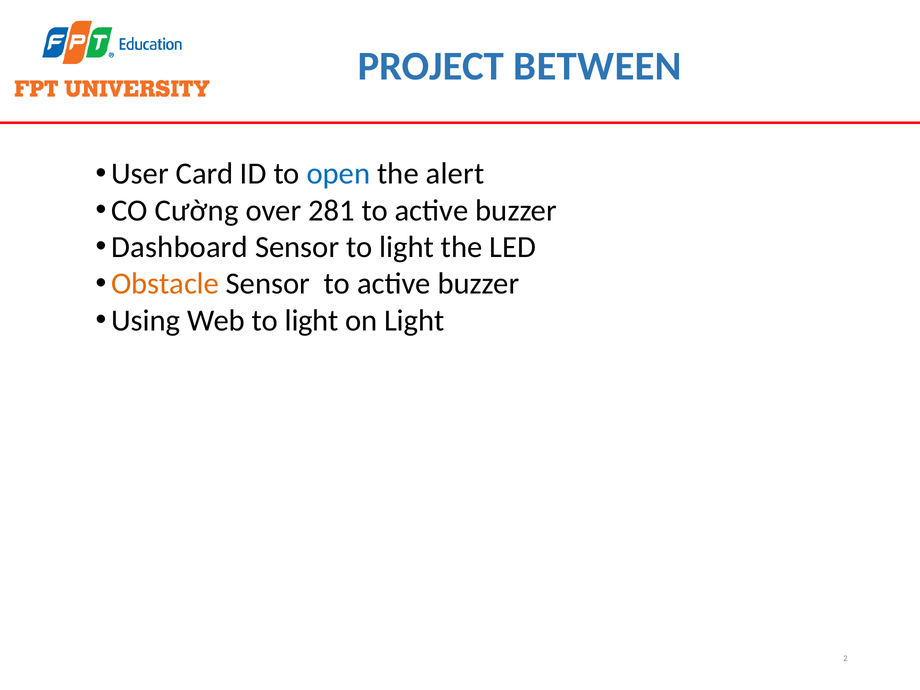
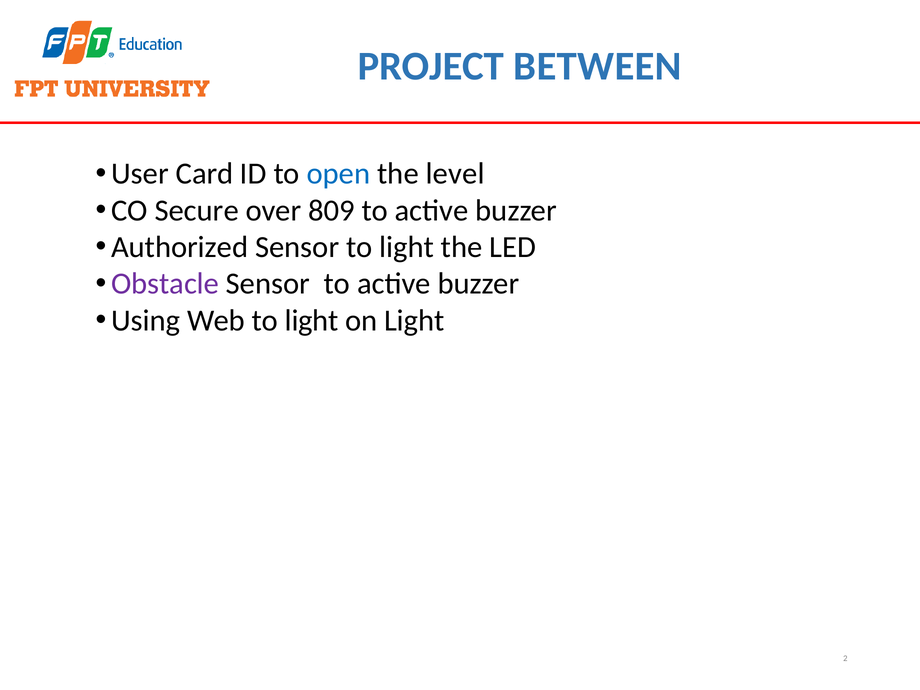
alert: alert -> level
Cường: Cường -> Secure
281: 281 -> 809
Dashboard: Dashboard -> Authorized
Obstacle colour: orange -> purple
